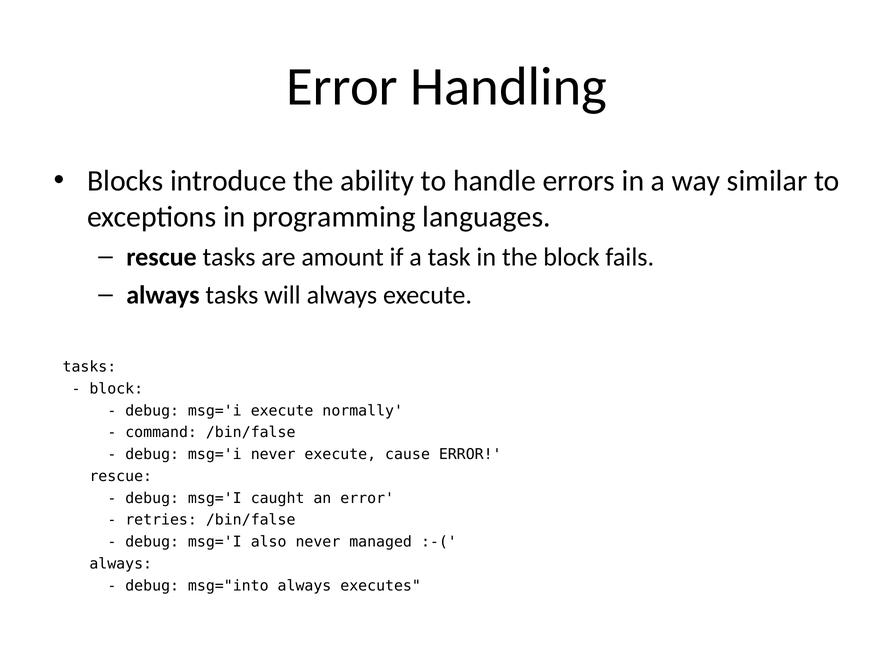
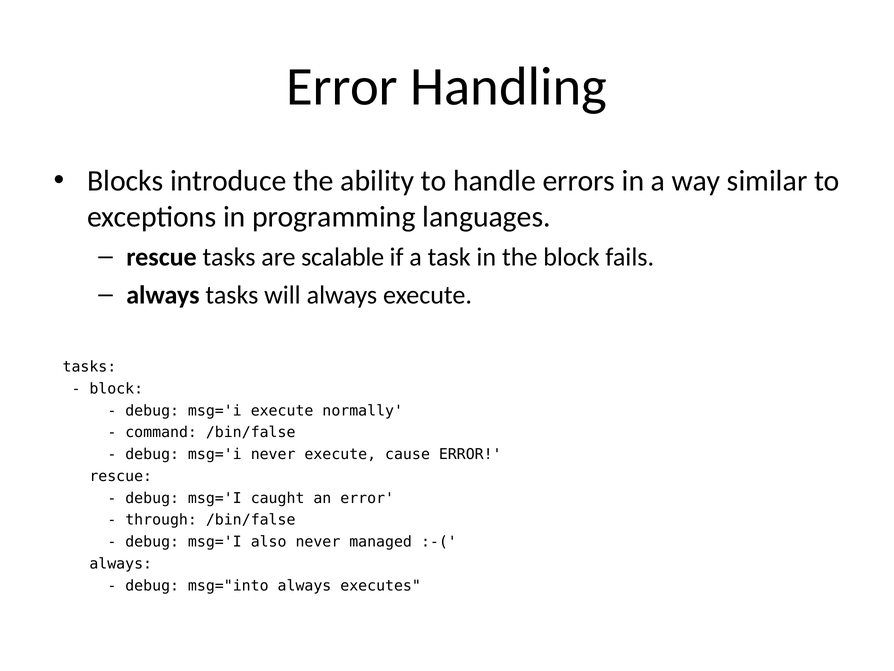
amount: amount -> scalable
retries: retries -> through
